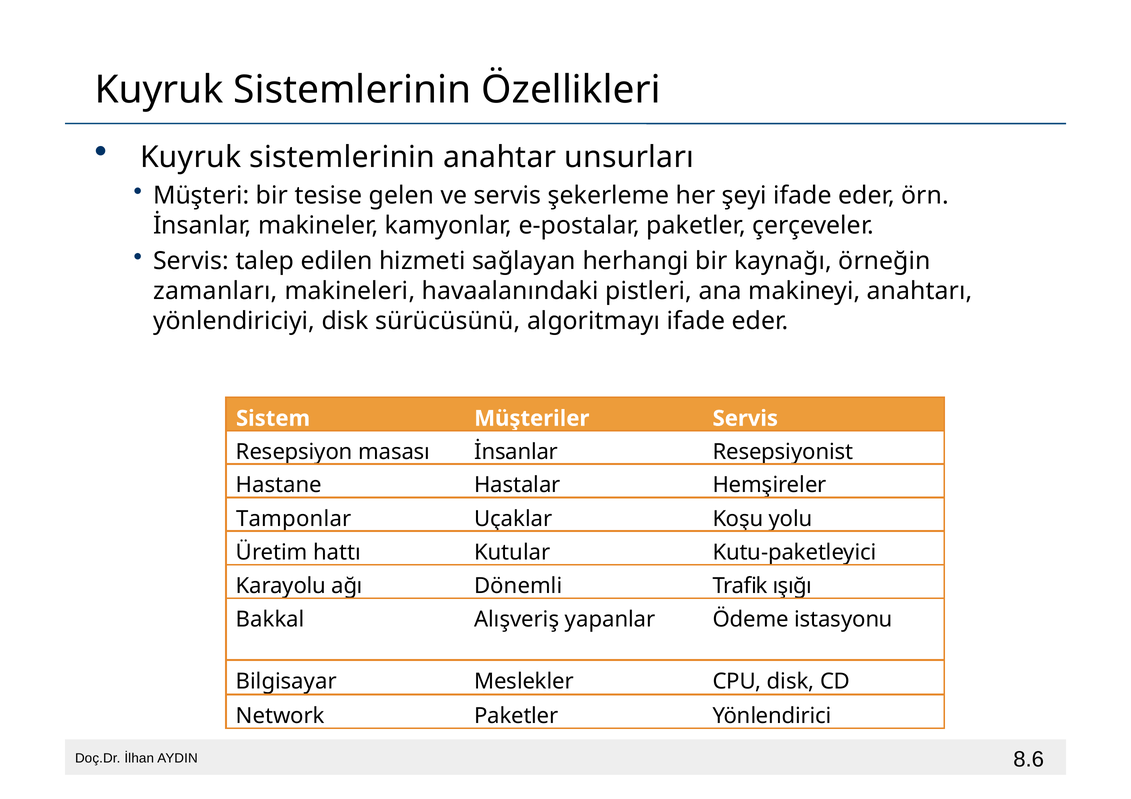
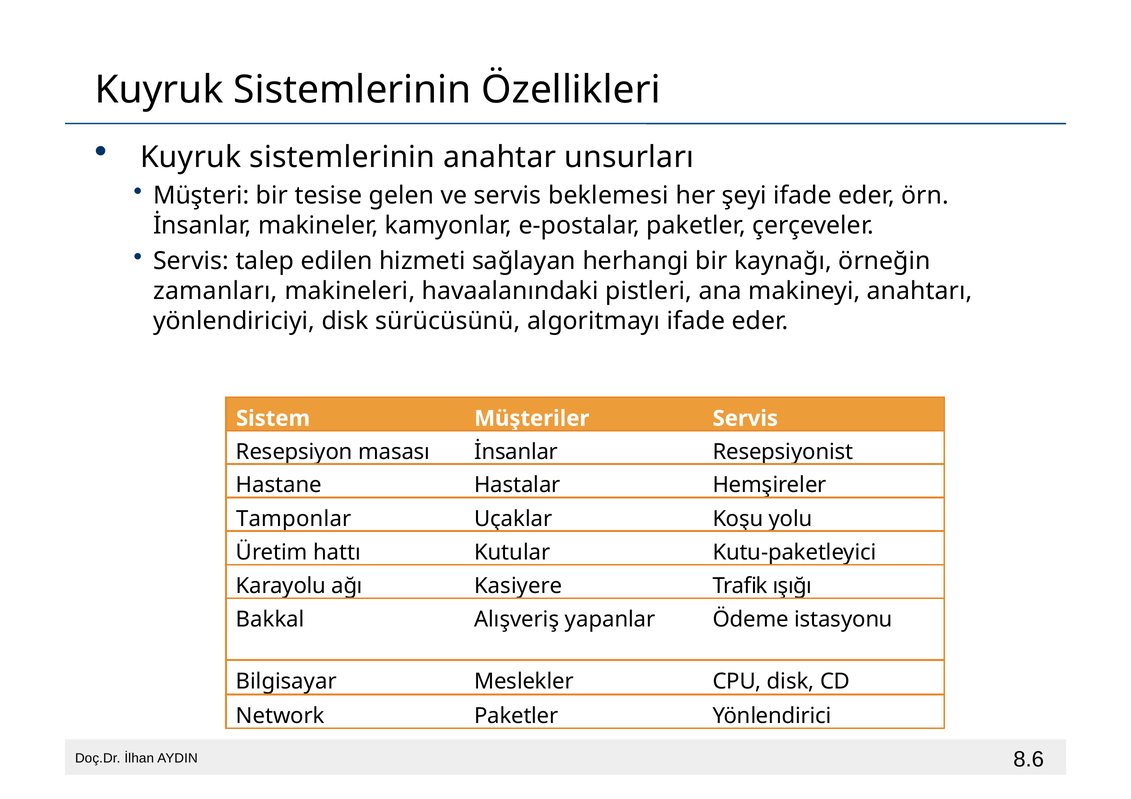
şekerleme: şekerleme -> beklemesi
Dönemli: Dönemli -> Kasiyere
